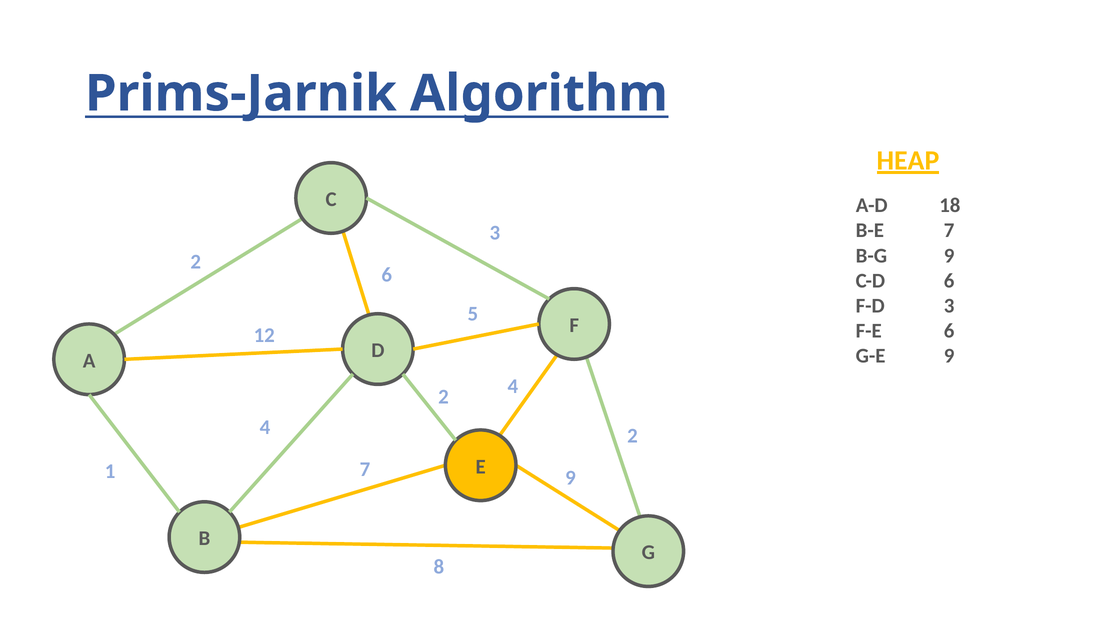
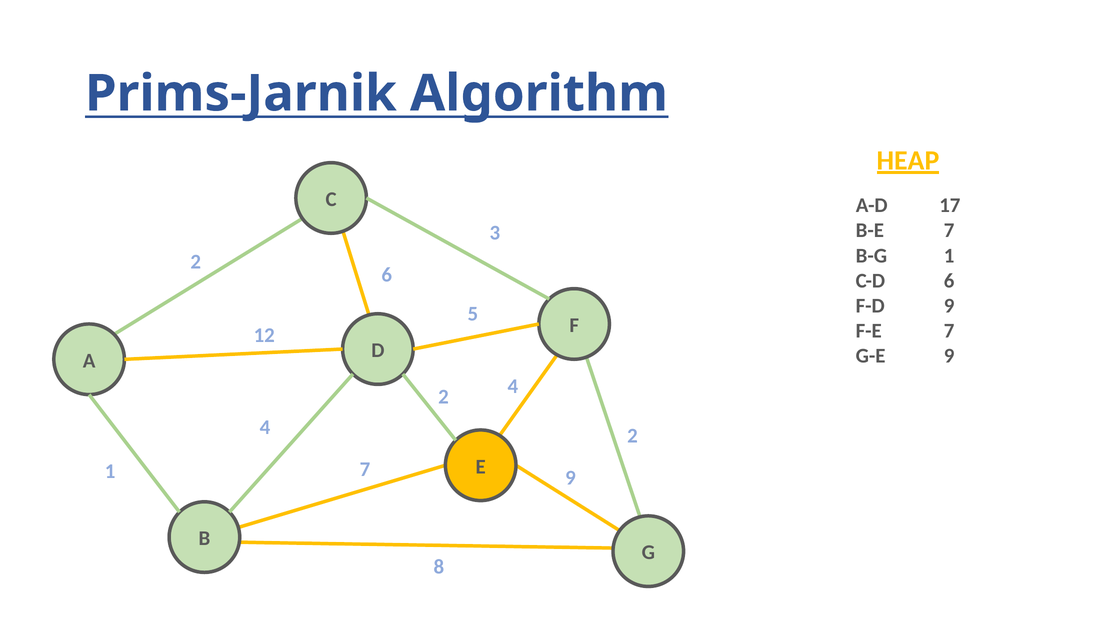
18: 18 -> 17
B-G 9: 9 -> 1
F-D 3: 3 -> 9
F-E 6: 6 -> 7
